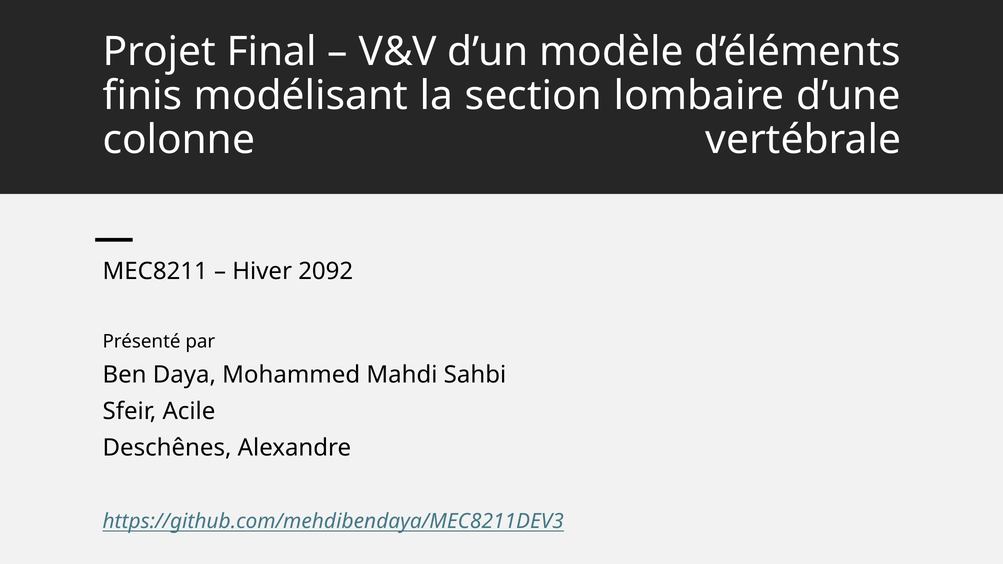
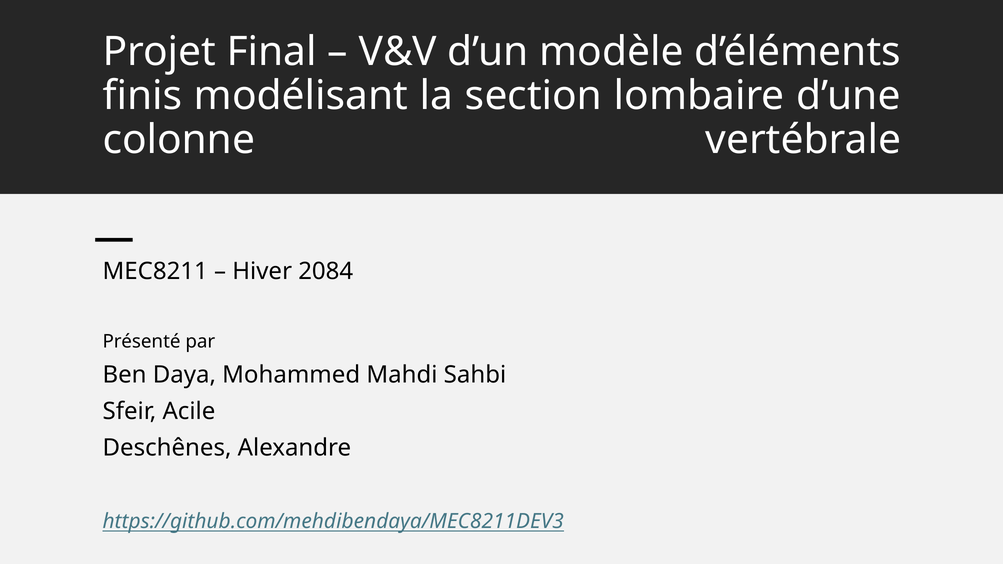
2092: 2092 -> 2084
